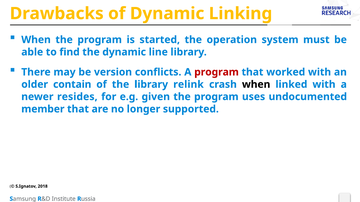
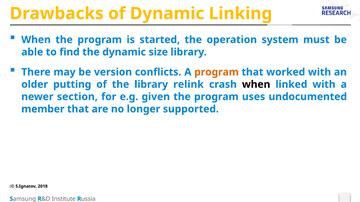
line: line -> size
program at (217, 72) colour: red -> orange
contain: contain -> putting
resides: resides -> section
